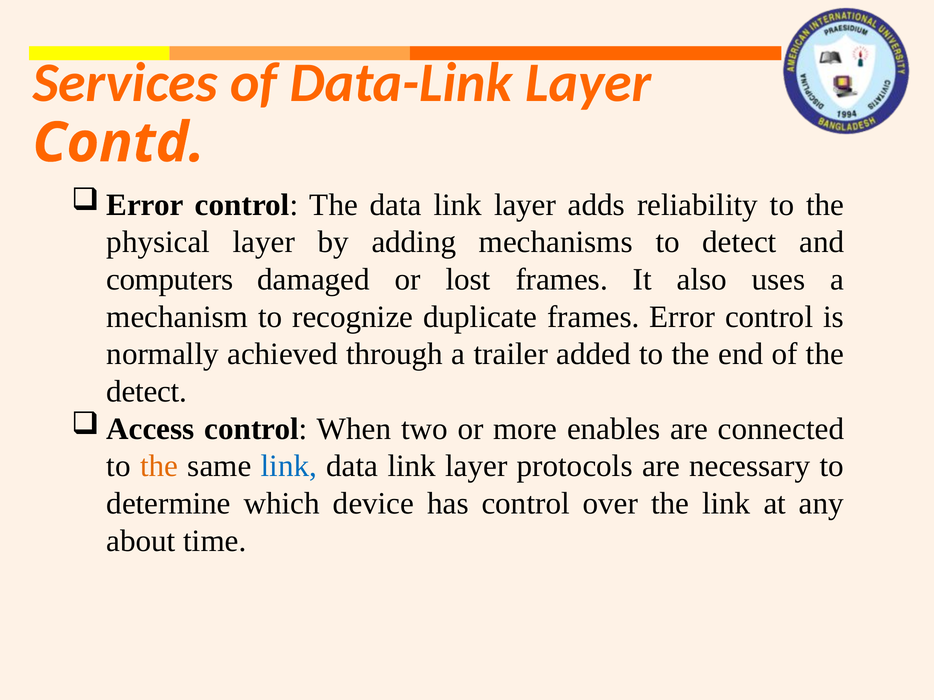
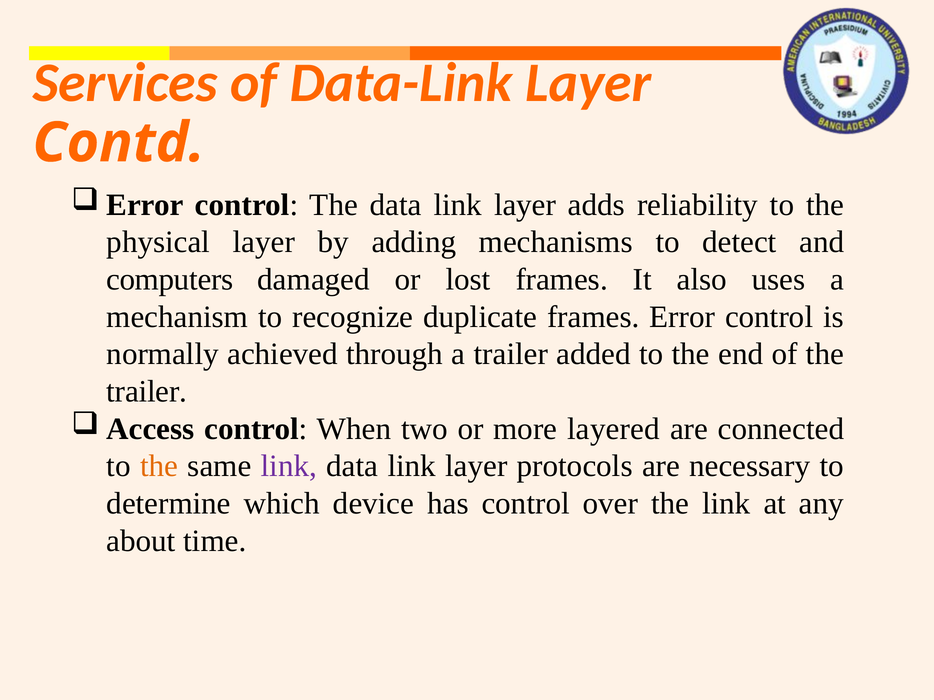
detect at (147, 392): detect -> trailer
enables: enables -> layered
link at (289, 467) colour: blue -> purple
